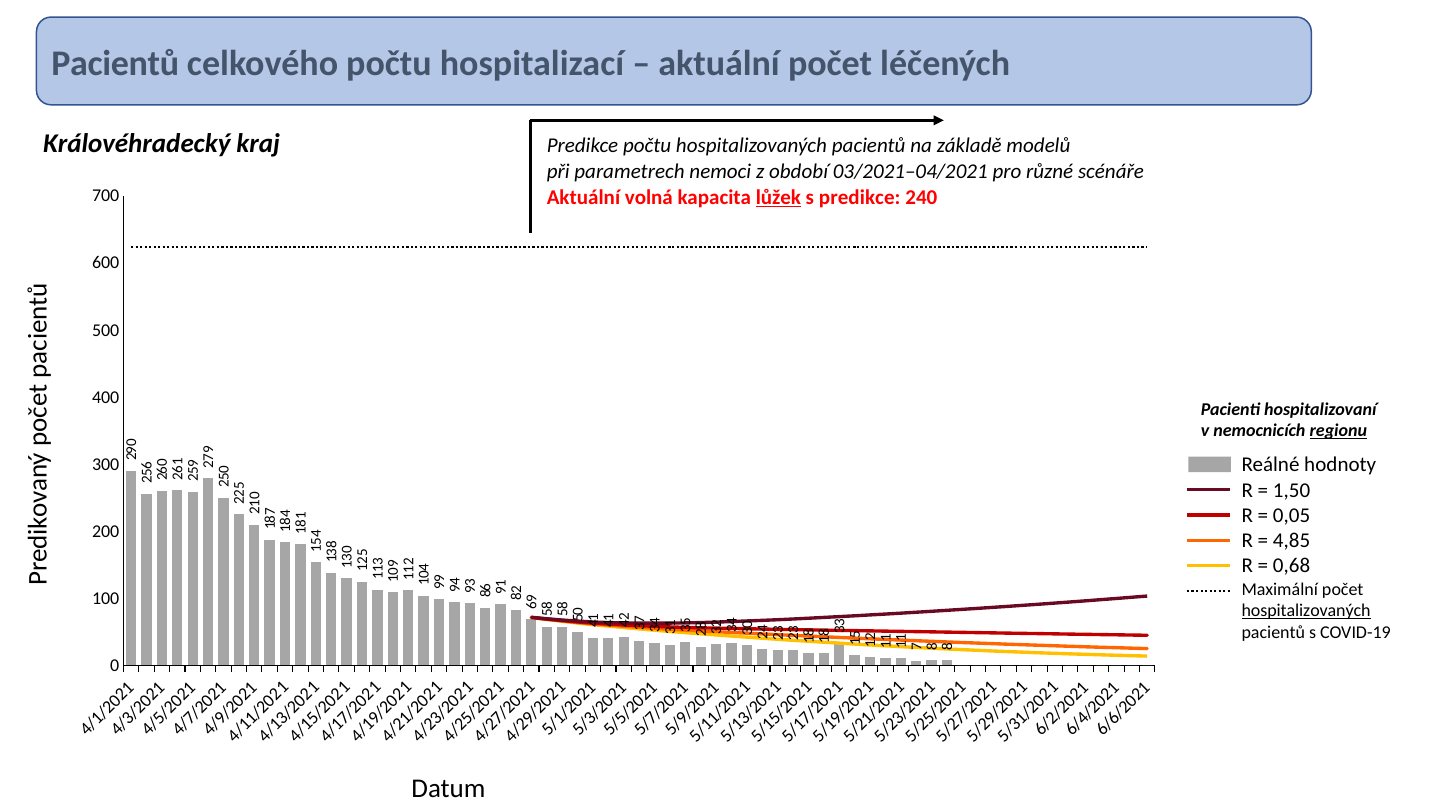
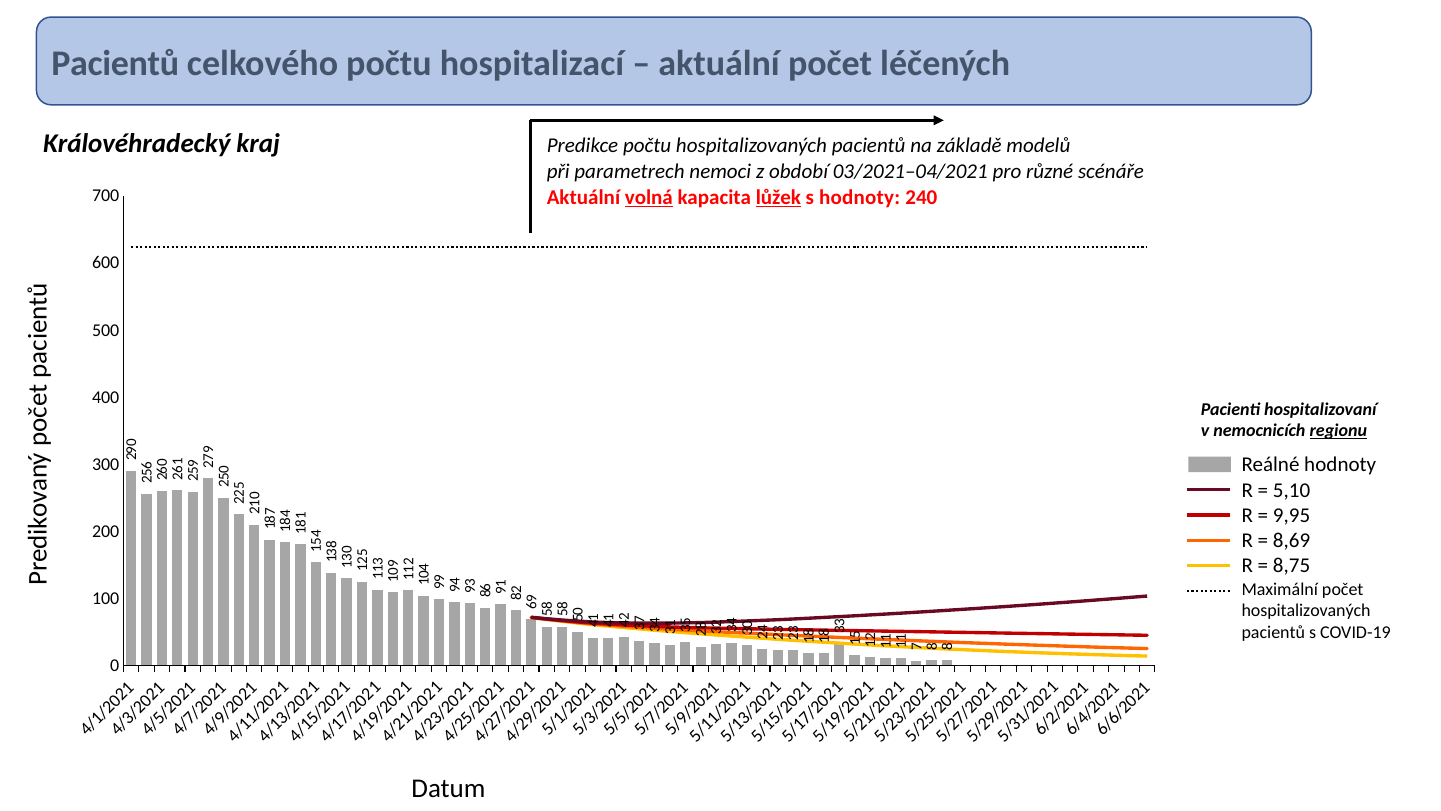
volná underline: none -> present
s predikce: predikce -> hodnoty
1,50: 1,50 -> 5,10
0,05: 0,05 -> 9,95
4,85: 4,85 -> 8,69
0,68: 0,68 -> 8,75
hospitalizovaných at (1306, 610) underline: present -> none
